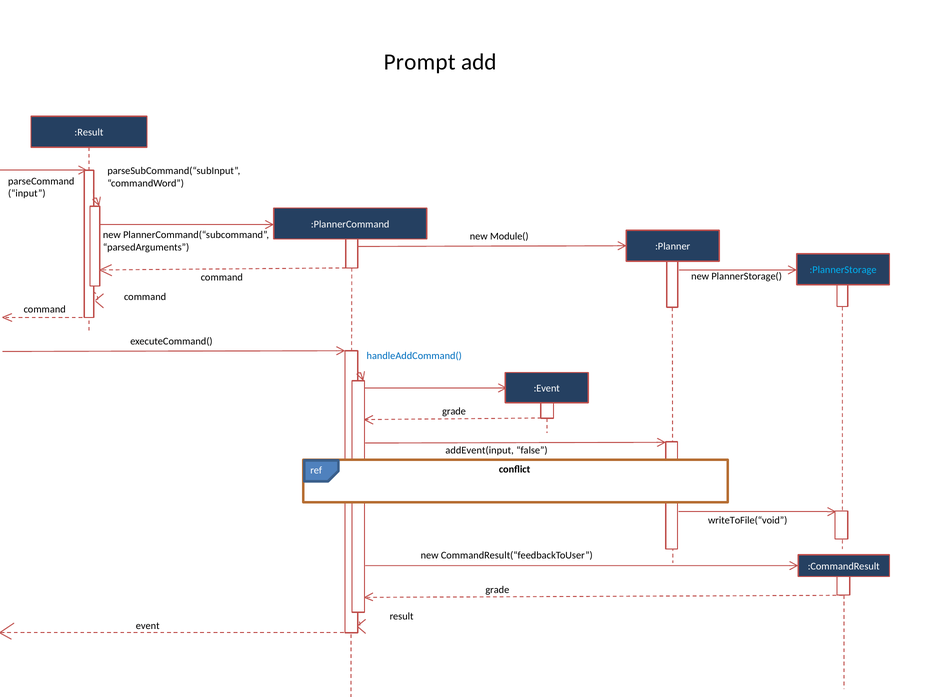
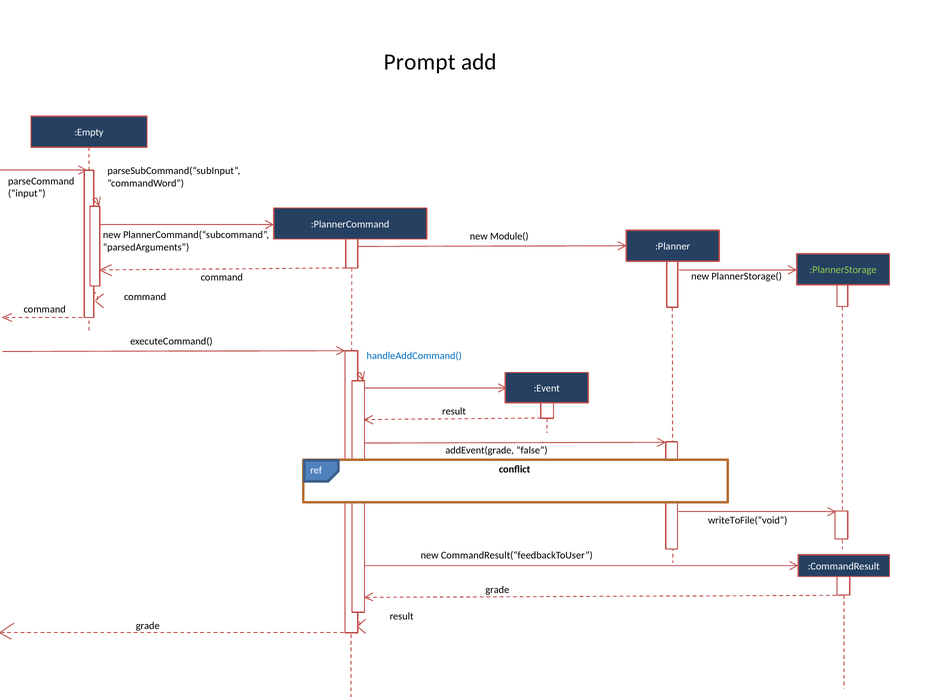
:Result: :Result -> :Empty
:PlannerStorage colour: light blue -> light green
grade at (454, 411): grade -> result
addEvent(input: addEvent(input -> addEvent(grade
event at (148, 625): event -> grade
